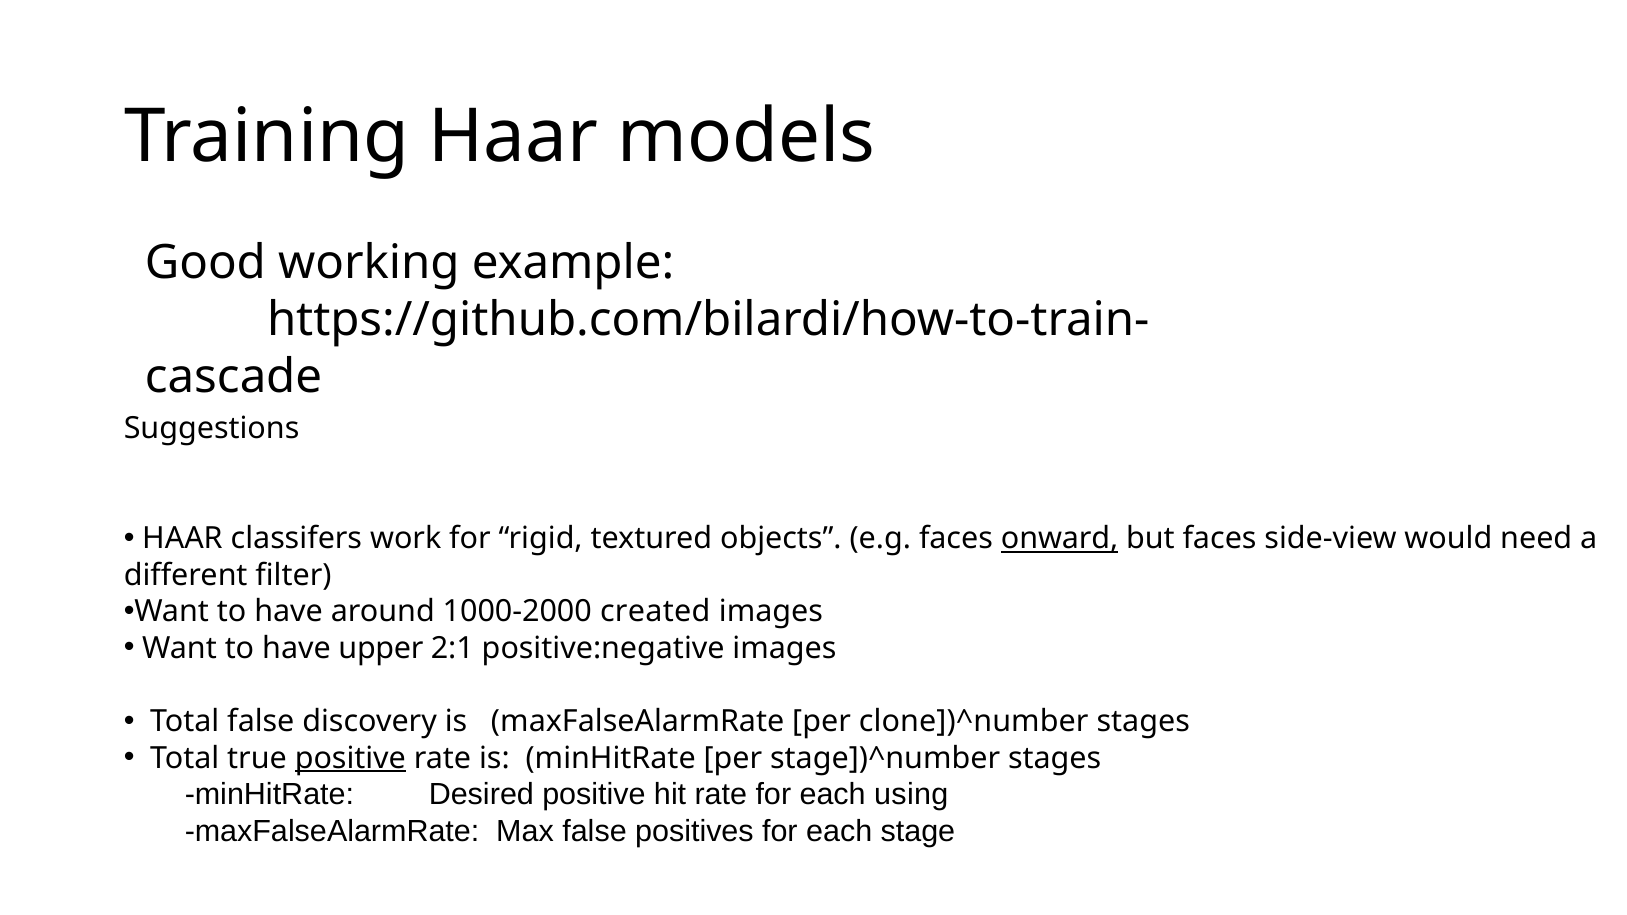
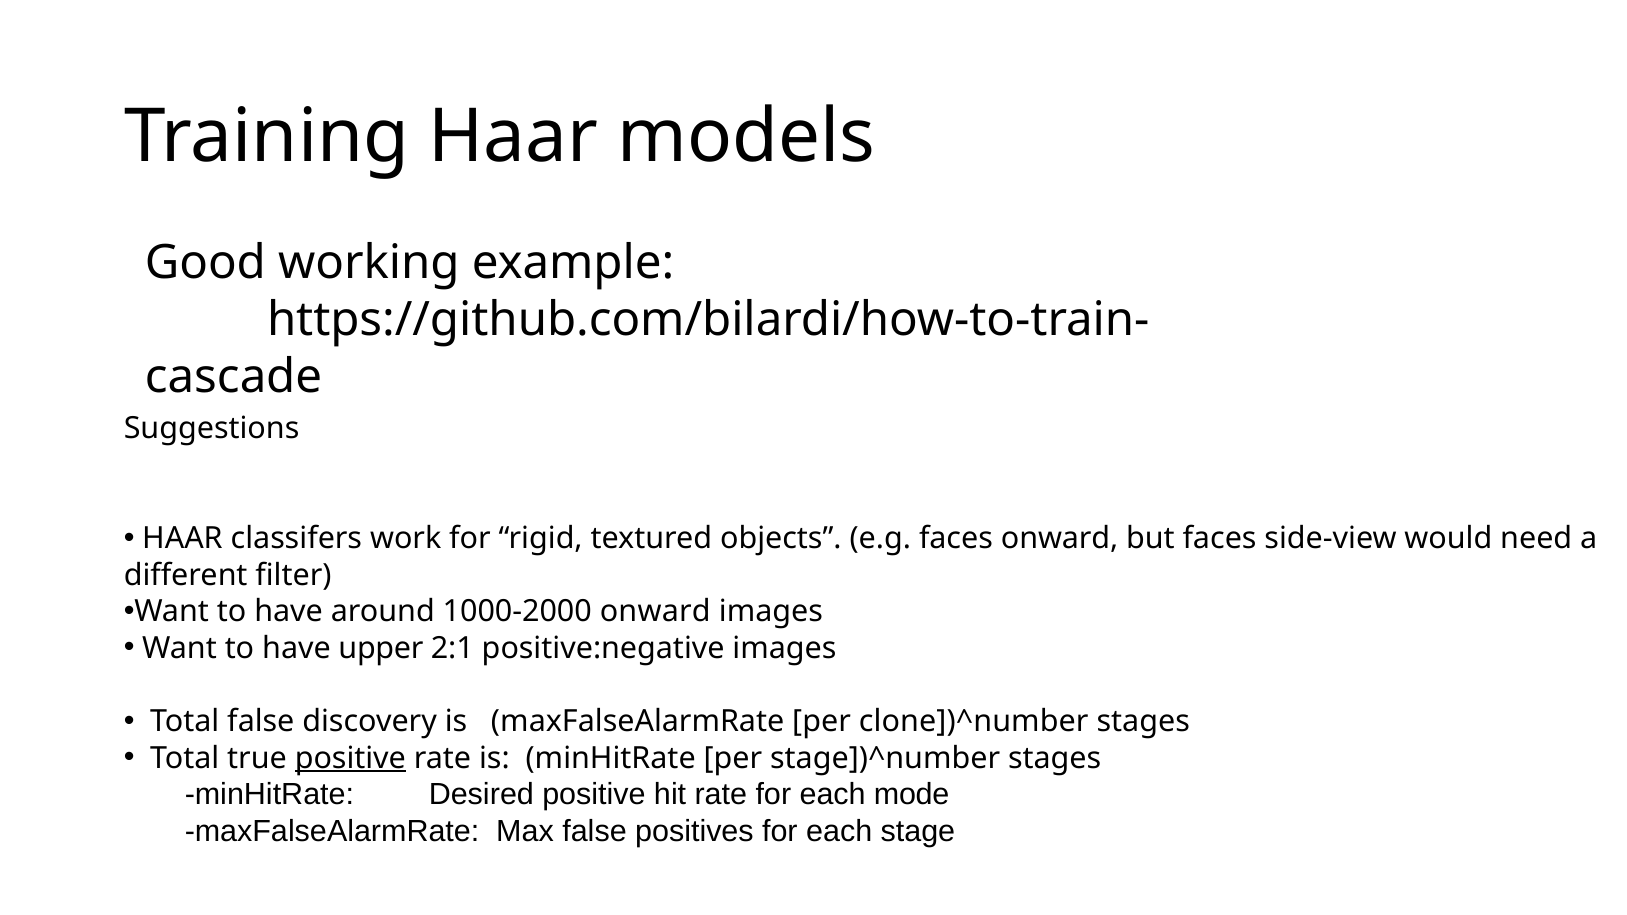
onward at (1060, 539) underline: present -> none
1000-2000 created: created -> onward
using: using -> mode
